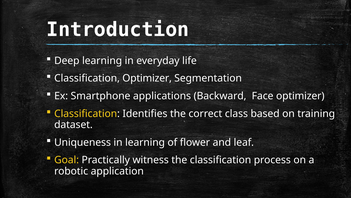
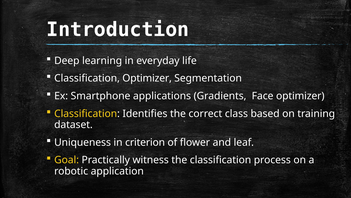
Backward: Backward -> Gradients
in learning: learning -> criterion
